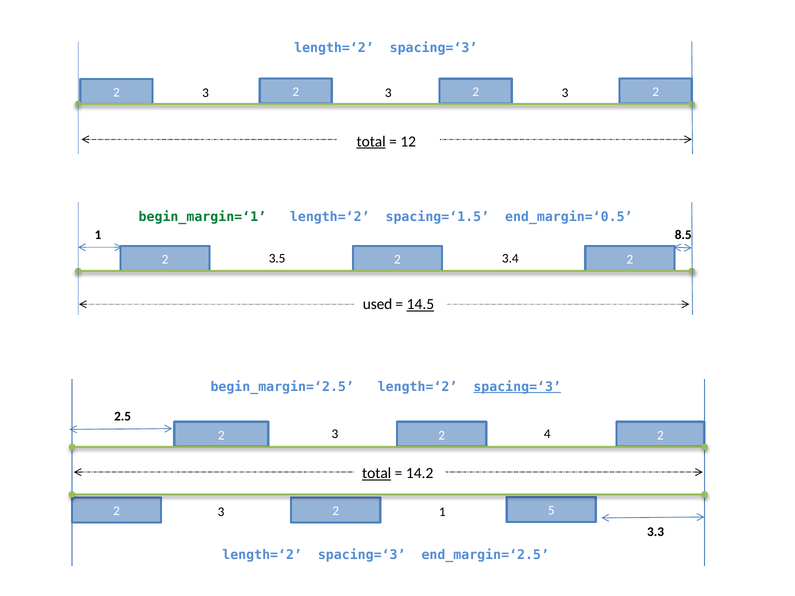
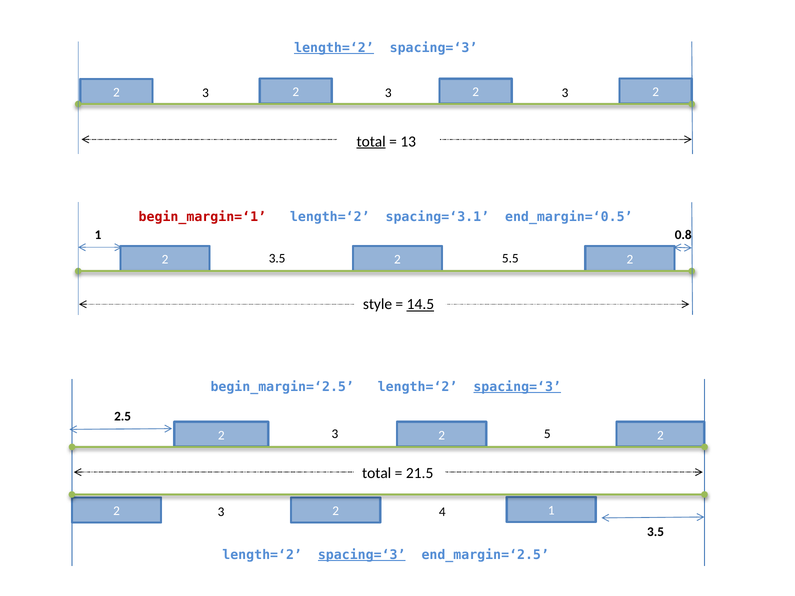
length=‘2 at (334, 48) underline: none -> present
12: 12 -> 13
begin_margin=‘1 colour: green -> red
spacing=‘1.5: spacing=‘1.5 -> spacing=‘3.1
8.5: 8.5 -> 0.8
3.4: 3.4 -> 5.5
used: used -> style
4: 4 -> 5
total at (377, 473) underline: present -> none
14.2: 14.2 -> 21.5
2 2 5: 5 -> 1
3 1: 1 -> 4
3.3 at (656, 532): 3.3 -> 3.5
spacing=‘3 at (362, 555) underline: none -> present
